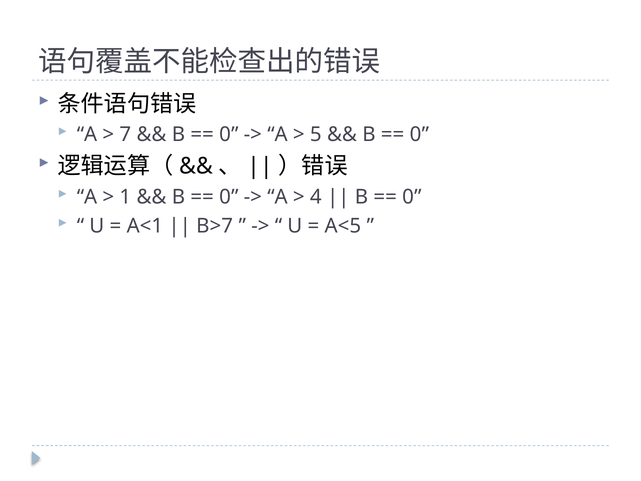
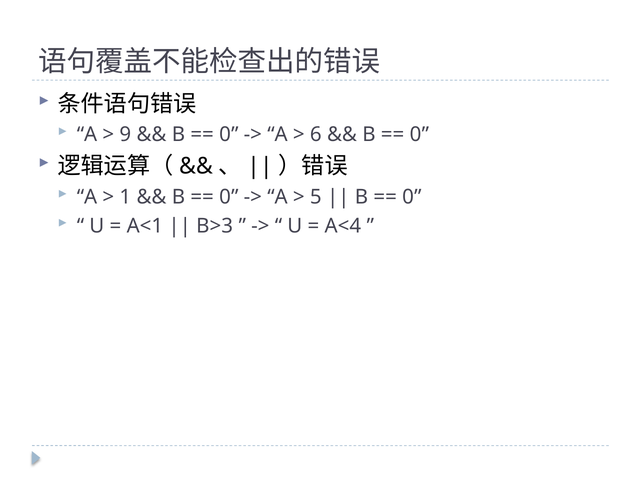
7: 7 -> 9
5: 5 -> 6
4: 4 -> 5
B>7: B>7 -> B>3
A<5: A<5 -> A<4
